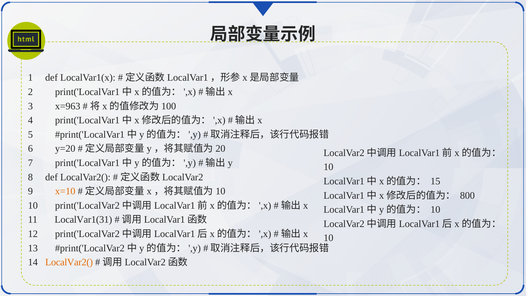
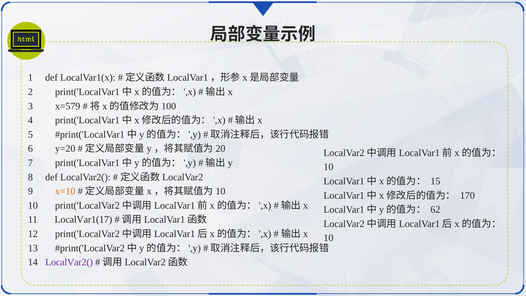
x=963: x=963 -> x=579
800: 800 -> 170
10 at (435, 210): 10 -> 62
LocalVar1(31: LocalVar1(31 -> LocalVar1(17
LocalVar2( at (69, 262) colour: orange -> purple
